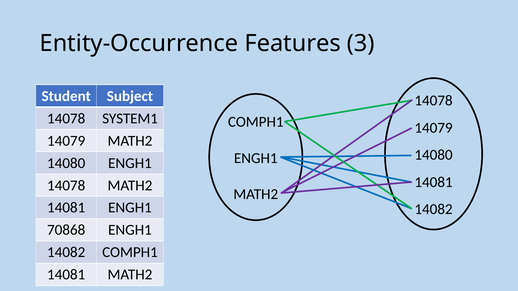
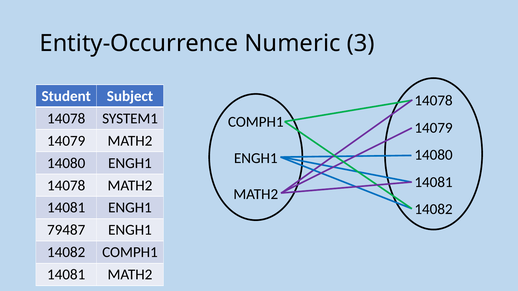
Features: Features -> Numeric
70868: 70868 -> 79487
